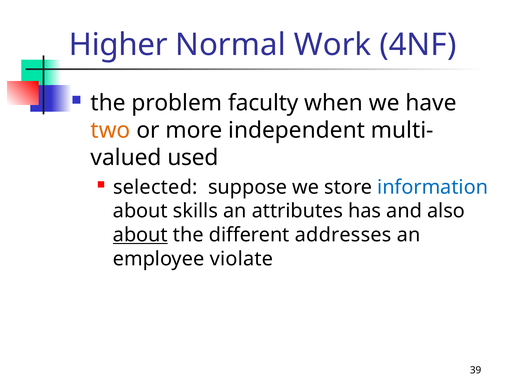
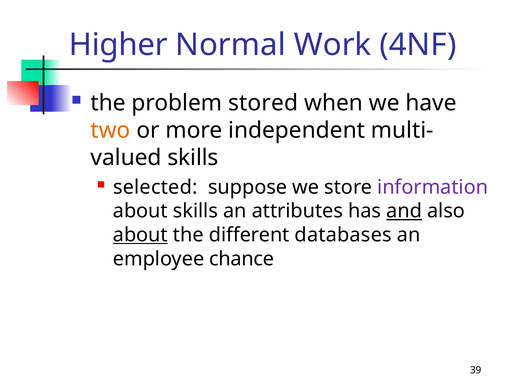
faculty: faculty -> stored
used at (193, 158): used -> skills
information colour: blue -> purple
and underline: none -> present
addresses: addresses -> databases
violate: violate -> chance
